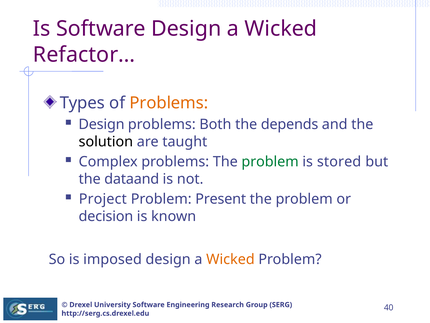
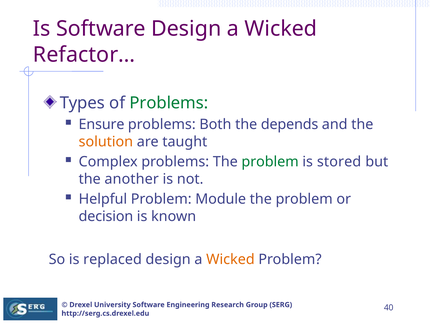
Problems at (169, 103) colour: orange -> green
Design at (101, 124): Design -> Ensure
solution colour: black -> orange
dataand: dataand -> another
Project: Project -> Helpful
Present: Present -> Module
imposed: imposed -> replaced
